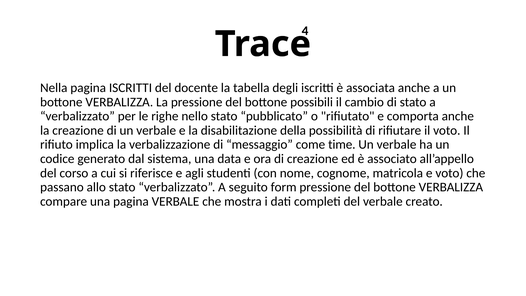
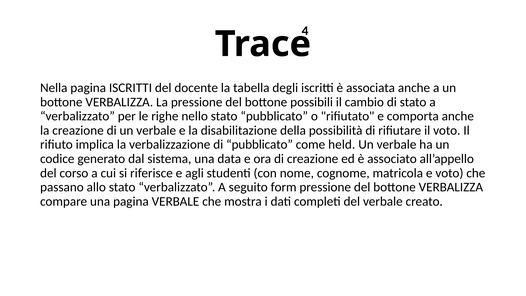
di messaggio: messaggio -> pubblicato
time: time -> held
